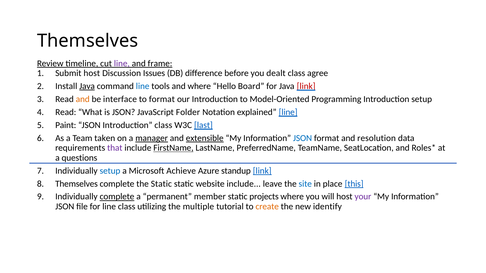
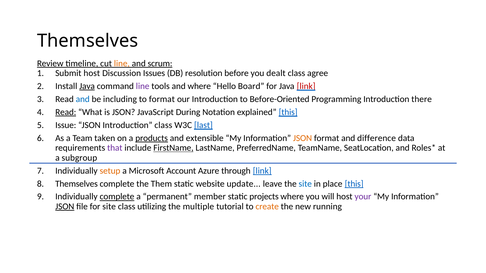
line at (122, 63) colour: purple -> orange
frame: frame -> scrum
difference: difference -> resolution
line at (143, 86) colour: blue -> purple
and at (83, 99) colour: orange -> blue
interface: interface -> including
Model-Oriented: Model-Oriented -> Before-Oriented
Introduction setup: setup -> there
Read at (66, 112) underline: none -> present
Folder: Folder -> During
explained line: line -> this
Paint: Paint -> Issue
manager: manager -> products
extensible underline: present -> none
JSON at (303, 138) colour: blue -> orange
resolution: resolution -> difference
questions: questions -> subgroup
setup at (110, 171) colour: blue -> orange
Achieve: Achieve -> Account
standup: standup -> through
the Static: Static -> Them
website include: include -> update
JSON at (65, 207) underline: none -> present
for line: line -> site
identify: identify -> running
